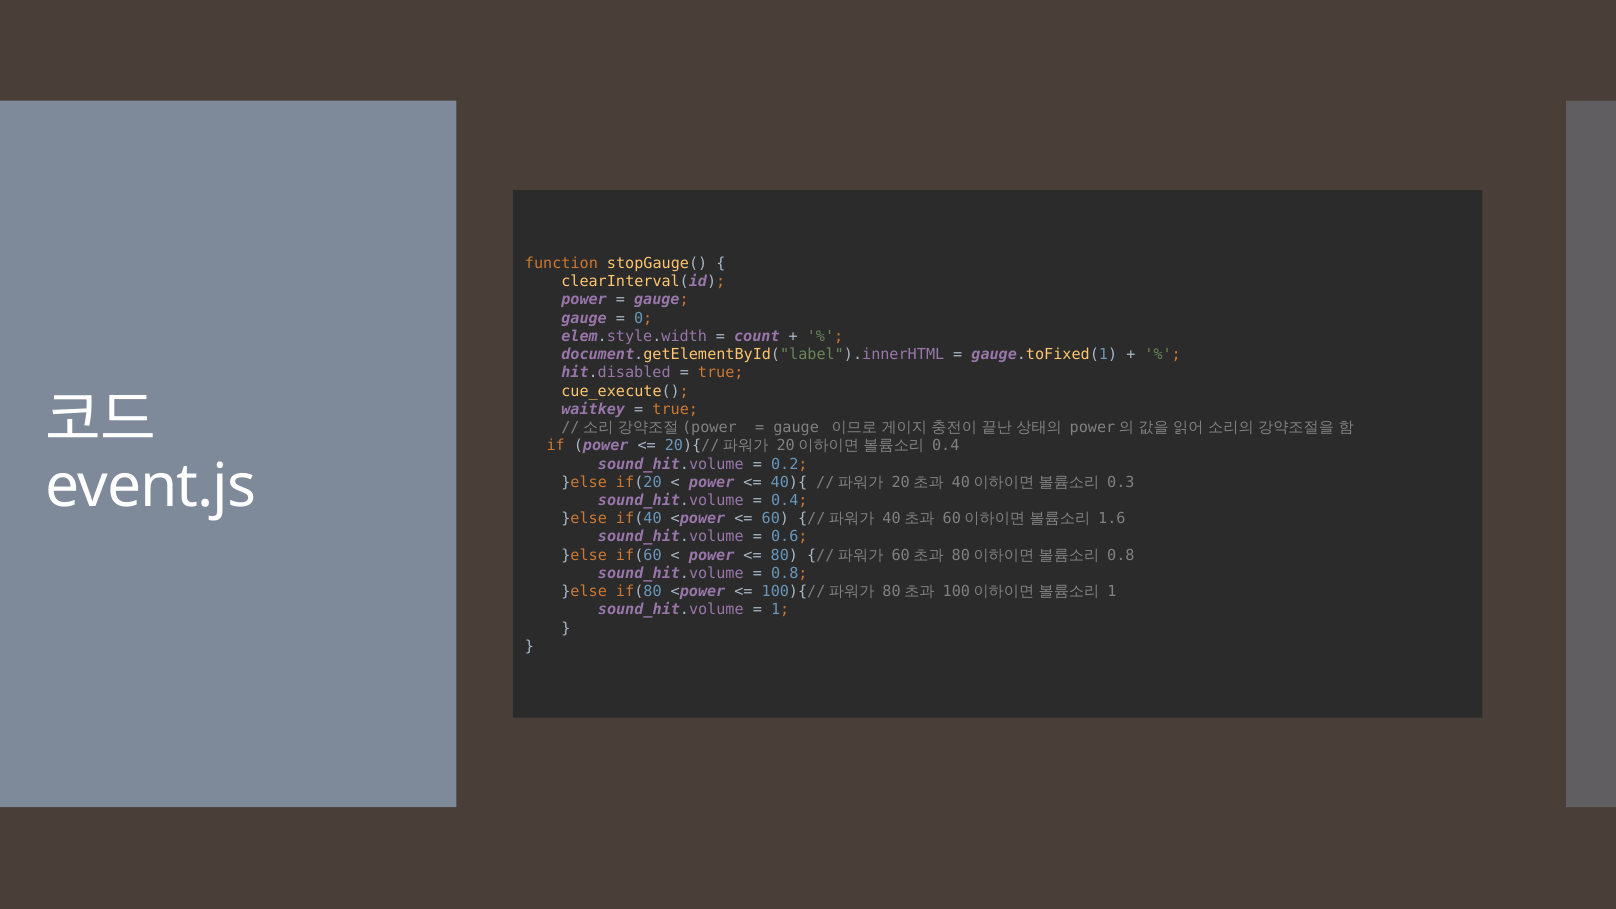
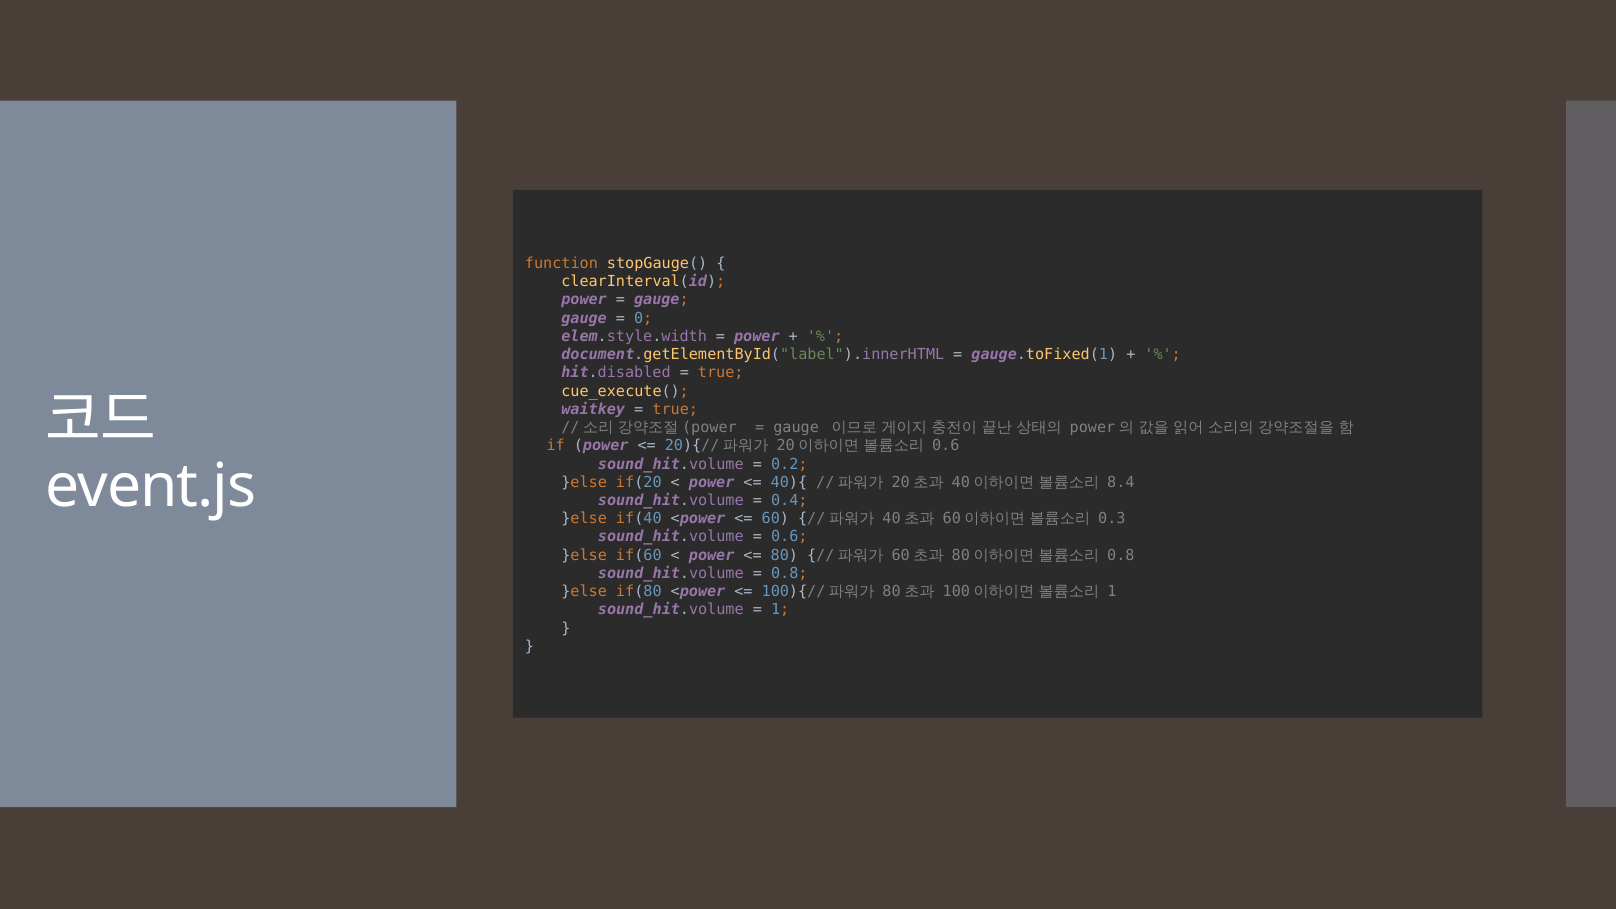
count at (757, 336): count -> power
0.4 at (946, 446): 0.4 -> 0.6
0.3: 0.3 -> 8.4
1.6: 1.6 -> 0.3
